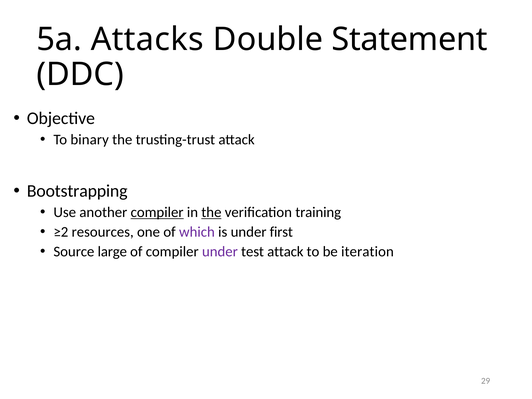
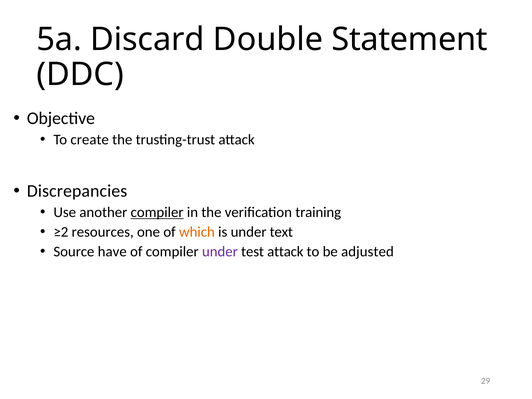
Attacks: Attacks -> Discard
binary: binary -> create
Bootstrapping: Bootstrapping -> Discrepancies
the at (211, 212) underline: present -> none
which colour: purple -> orange
first: first -> text
large: large -> have
iteration: iteration -> adjusted
